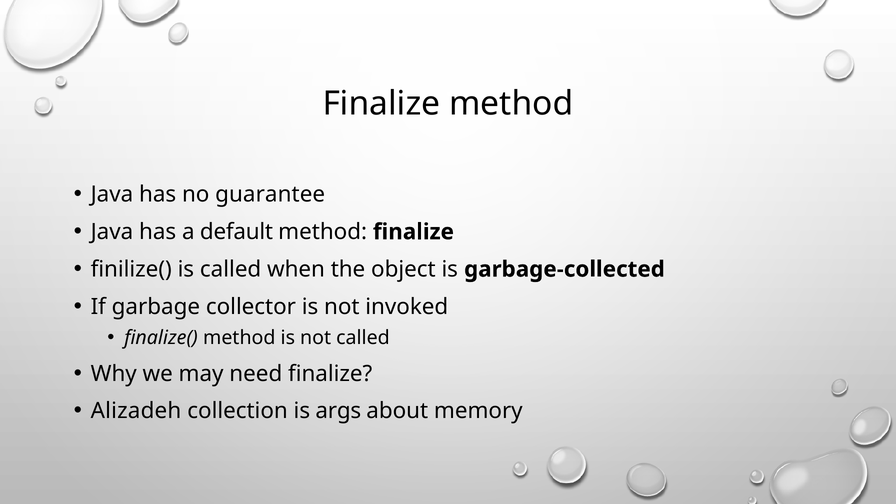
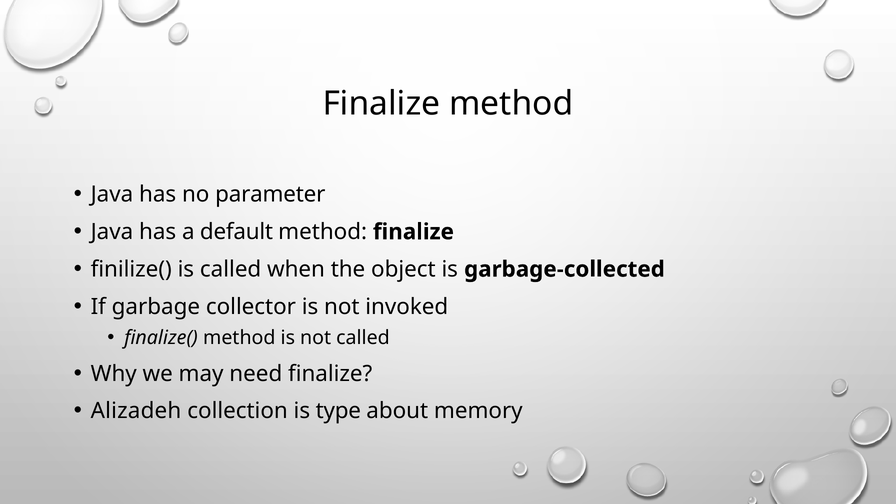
guarantee: guarantee -> parameter
args: args -> type
